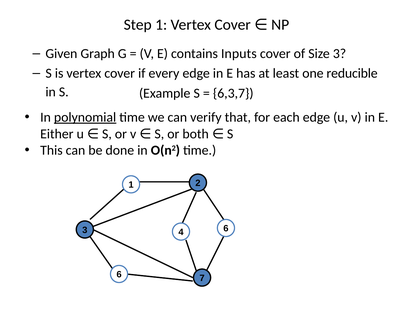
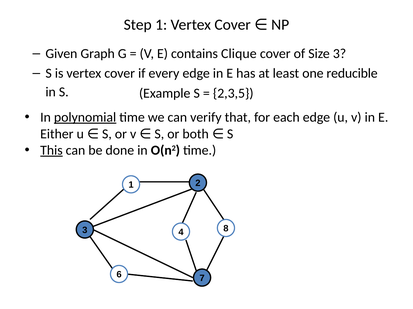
Inputs: Inputs -> Clique
6,3,7: 6,3,7 -> 2,3,5
This underline: none -> present
4 6: 6 -> 8
